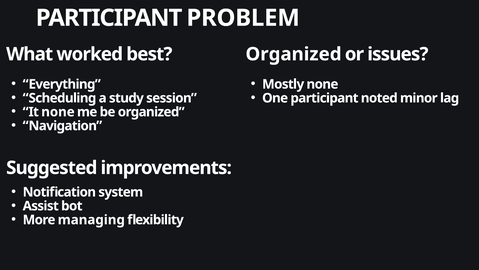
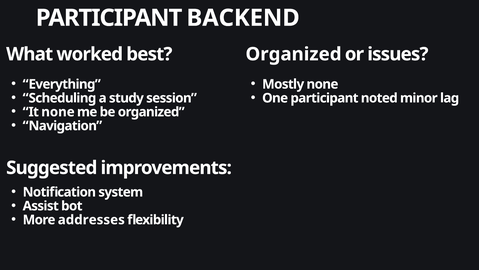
PROBLEM: PROBLEM -> BACKEND
managing: managing -> addresses
